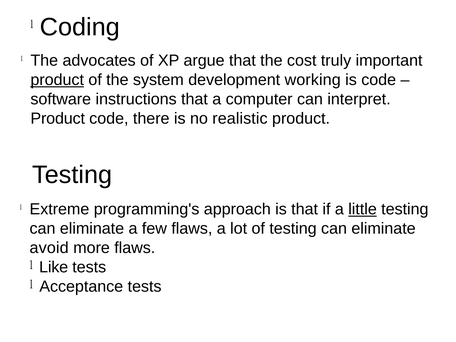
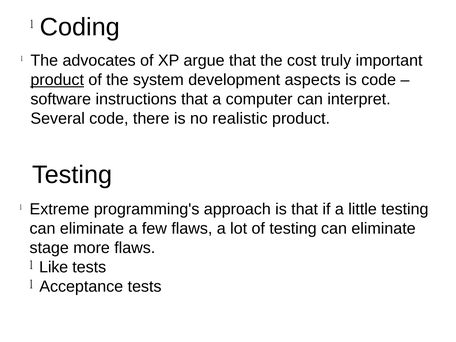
working: working -> aspects
Product at (58, 119): Product -> Several
little underline: present -> none
avoid: avoid -> stage
